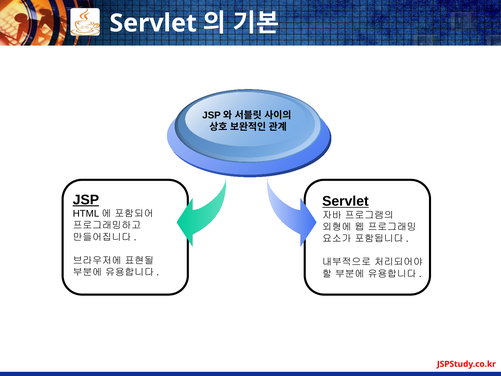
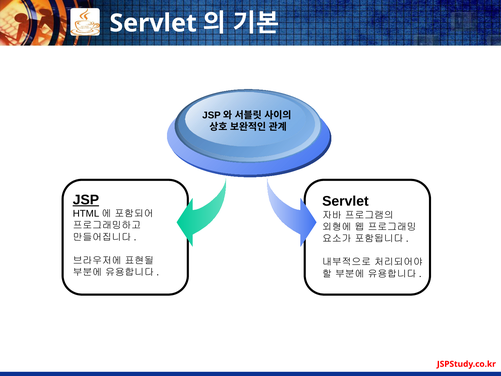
Servlet at (345, 201) underline: present -> none
